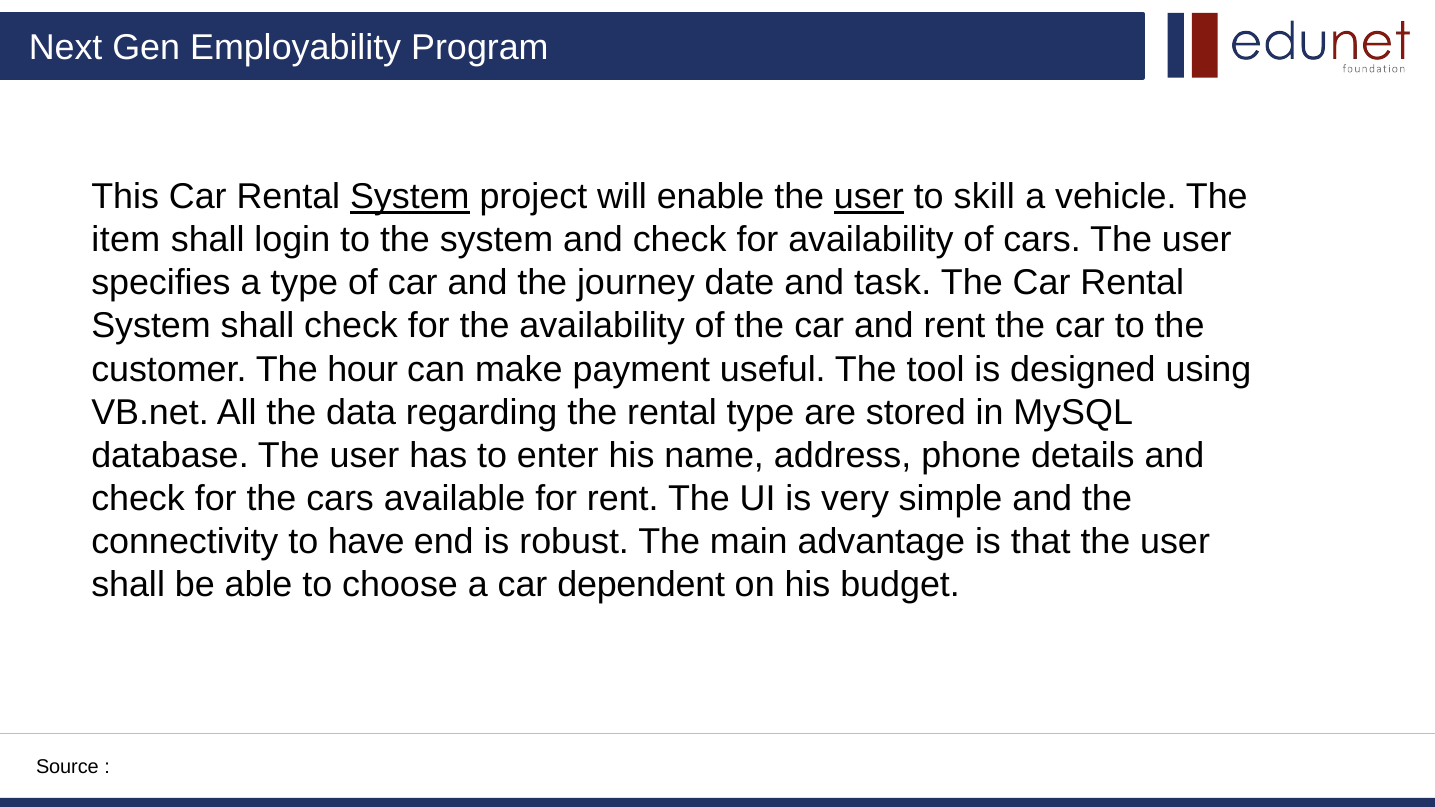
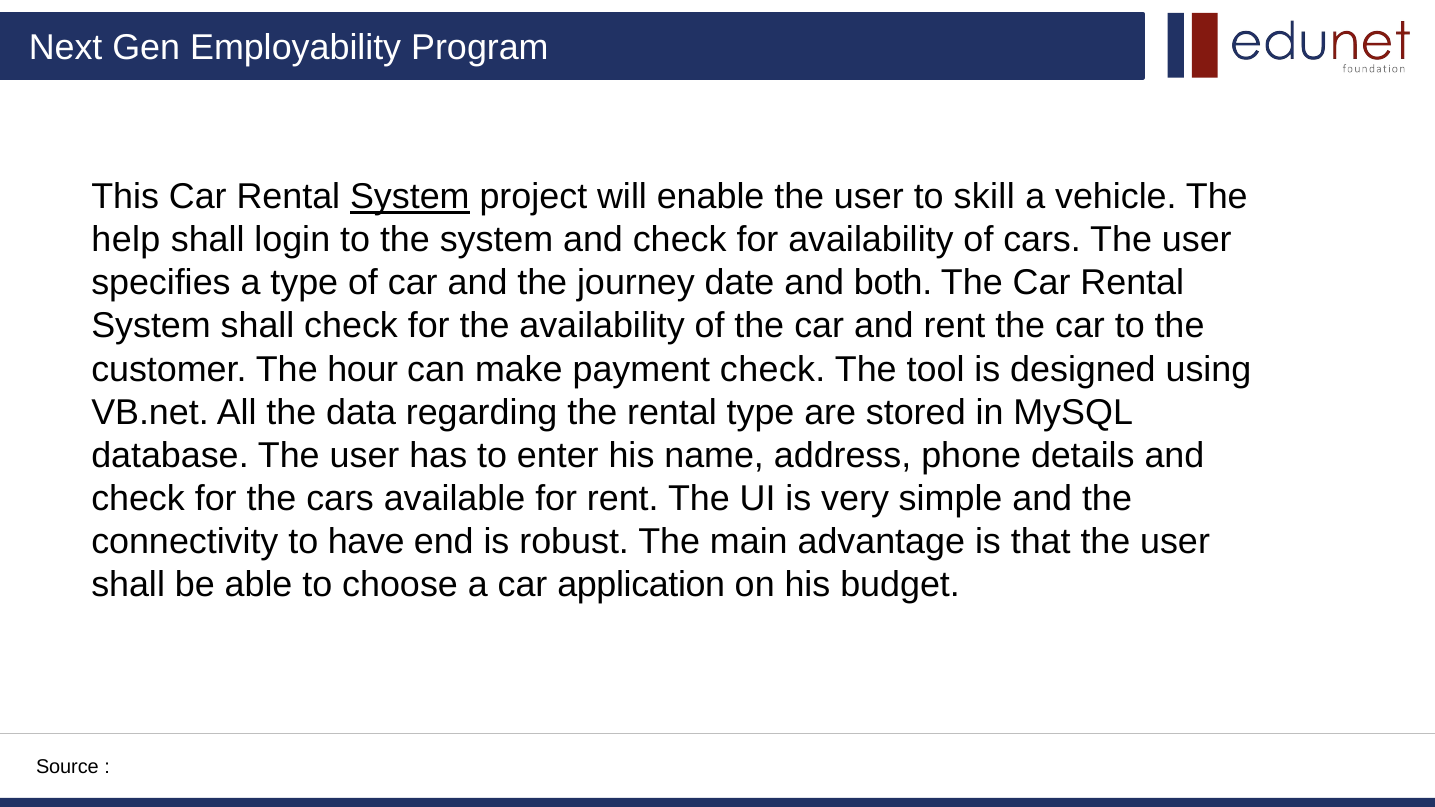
user at (869, 197) underline: present -> none
item: item -> help
task: task -> both
payment useful: useful -> check
dependent: dependent -> application
